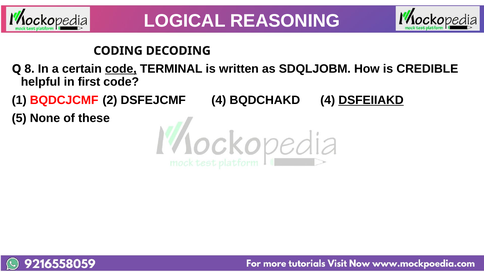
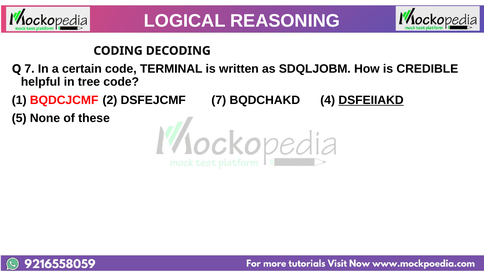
Q 8: 8 -> 7
code at (121, 69) underline: present -> none
first: first -> tree
DSFEJCMF 4: 4 -> 7
